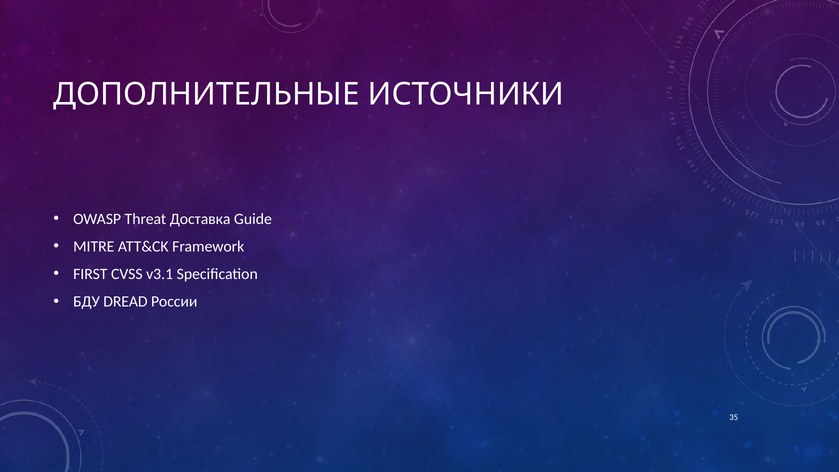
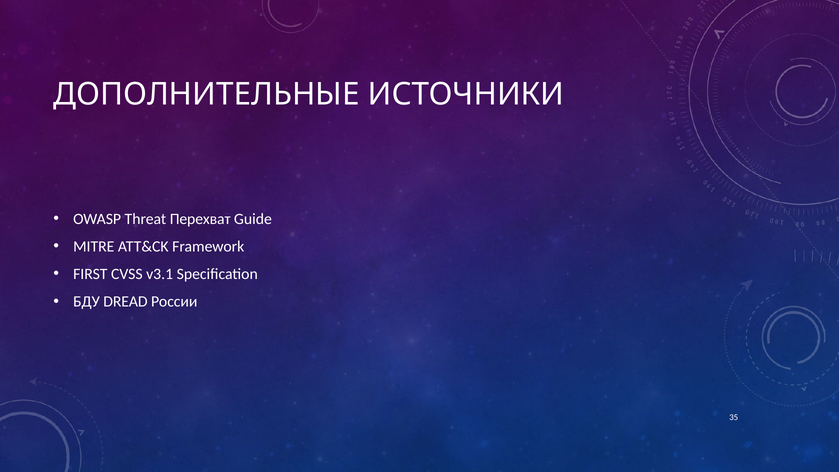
Доставка: Доставка -> Перехват
